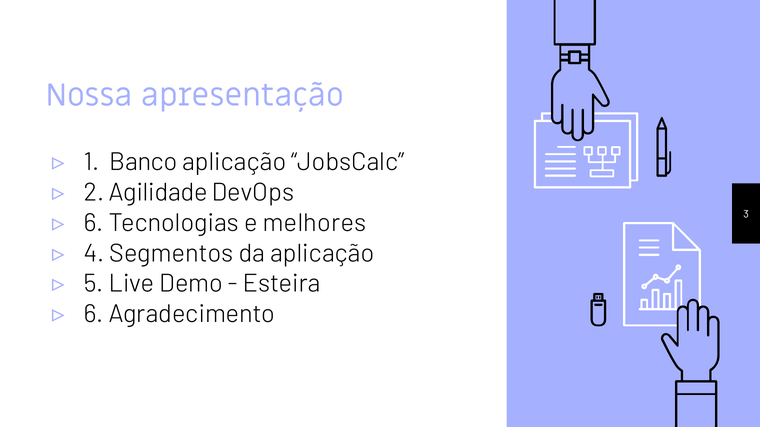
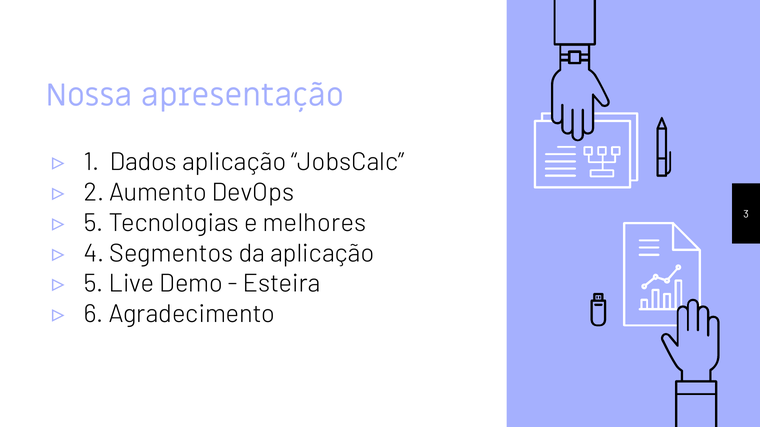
Banco: Banco -> Dados
Agilidade: Agilidade -> Aumento
6 at (94, 223): 6 -> 5
